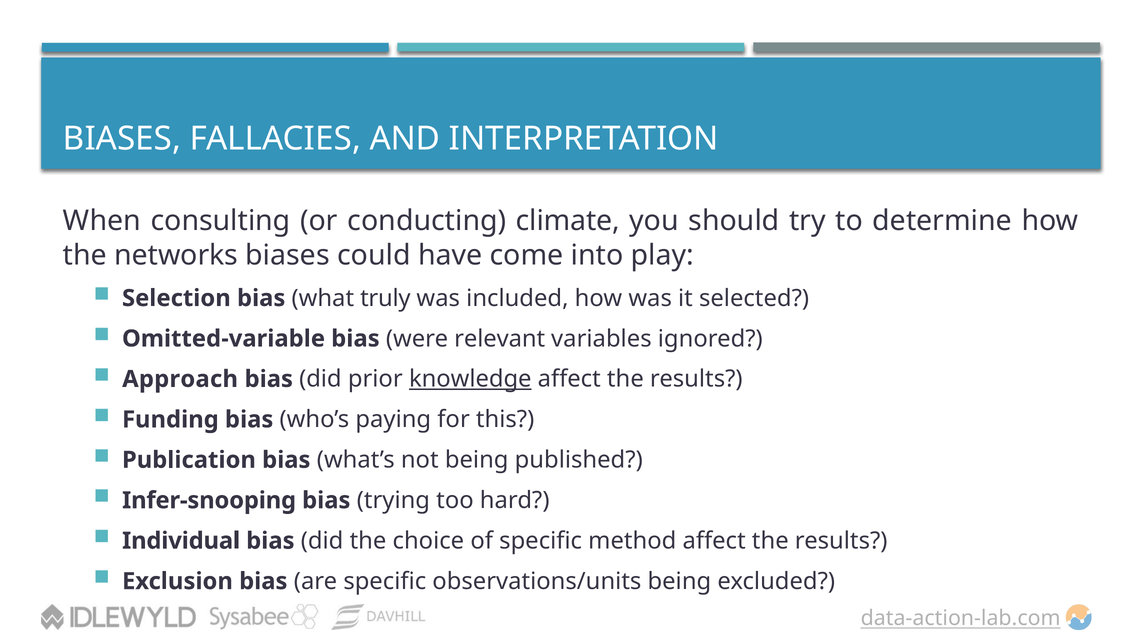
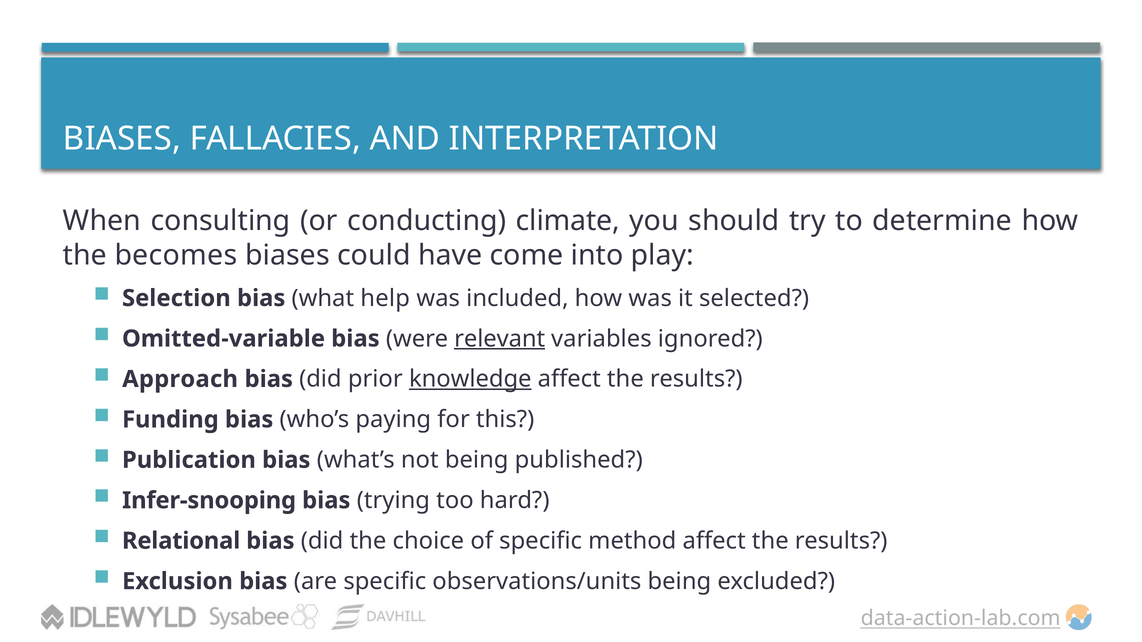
networks: networks -> becomes
truly: truly -> help
relevant underline: none -> present
Individual: Individual -> Relational
